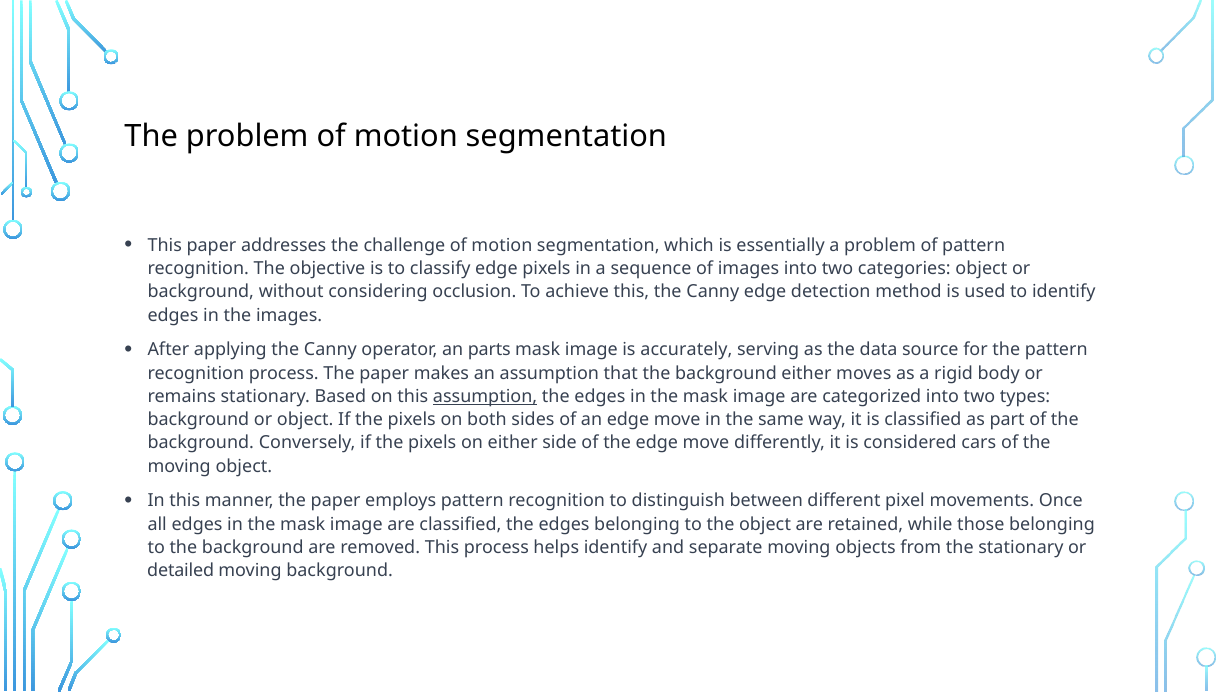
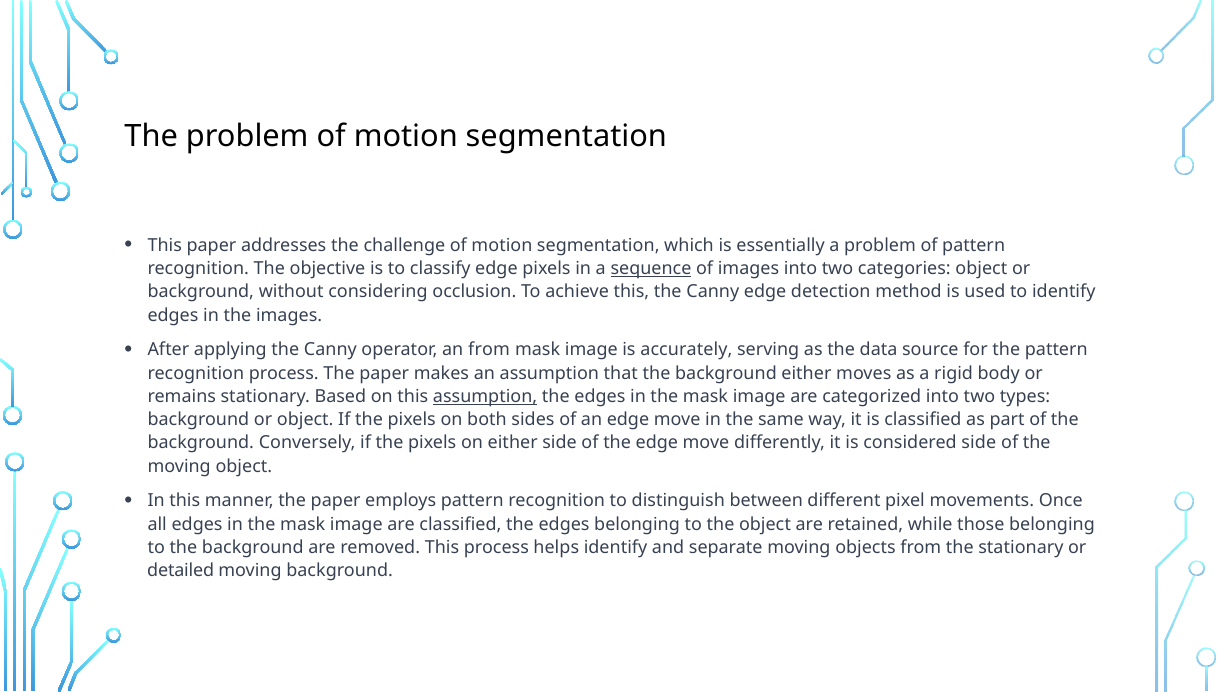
sequence underline: none -> present
an parts: parts -> from
considered cars: cars -> side
